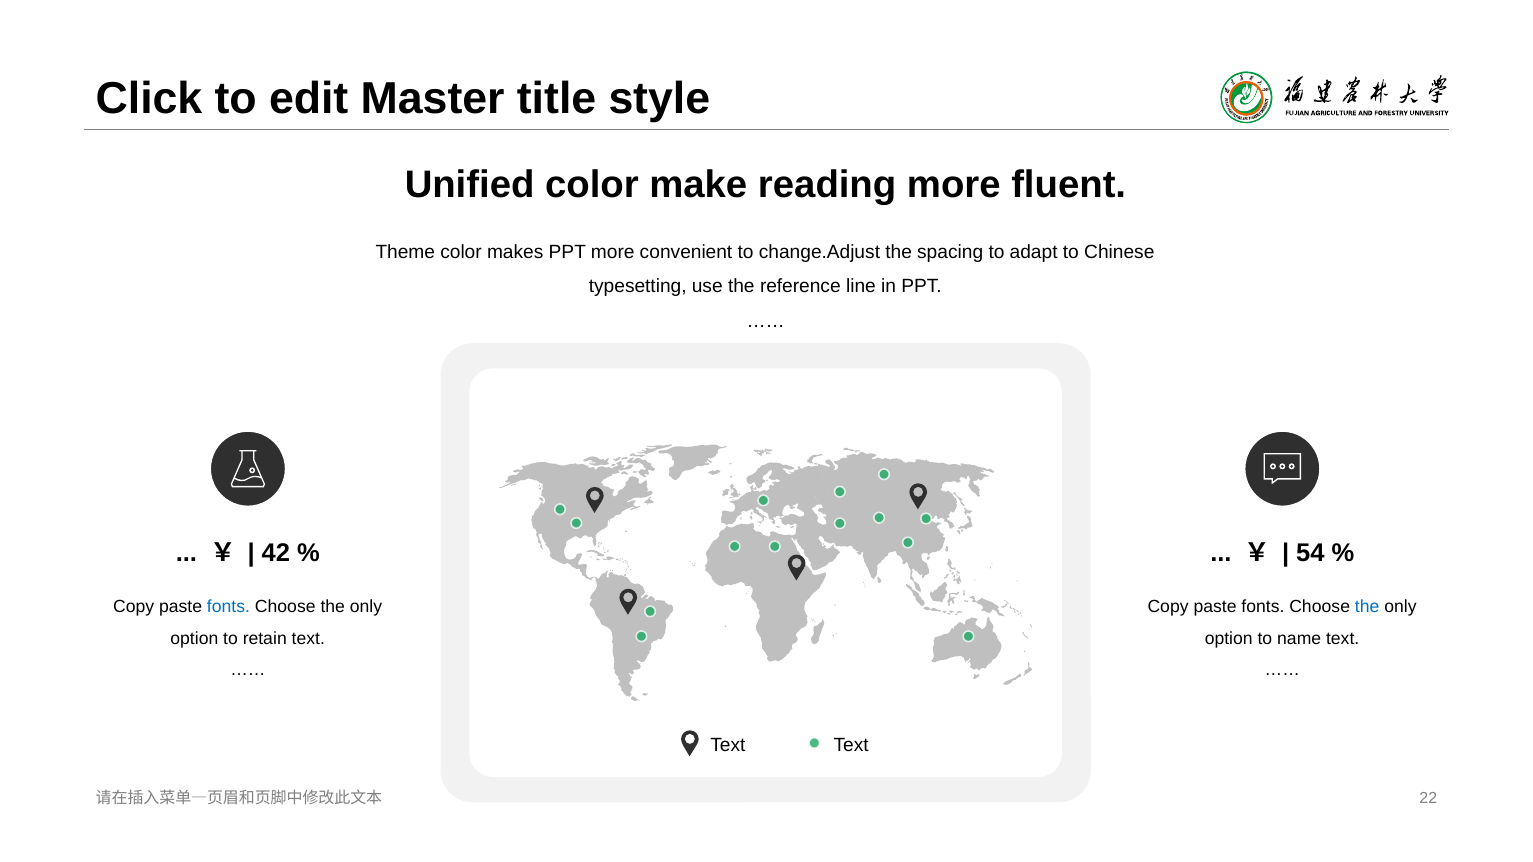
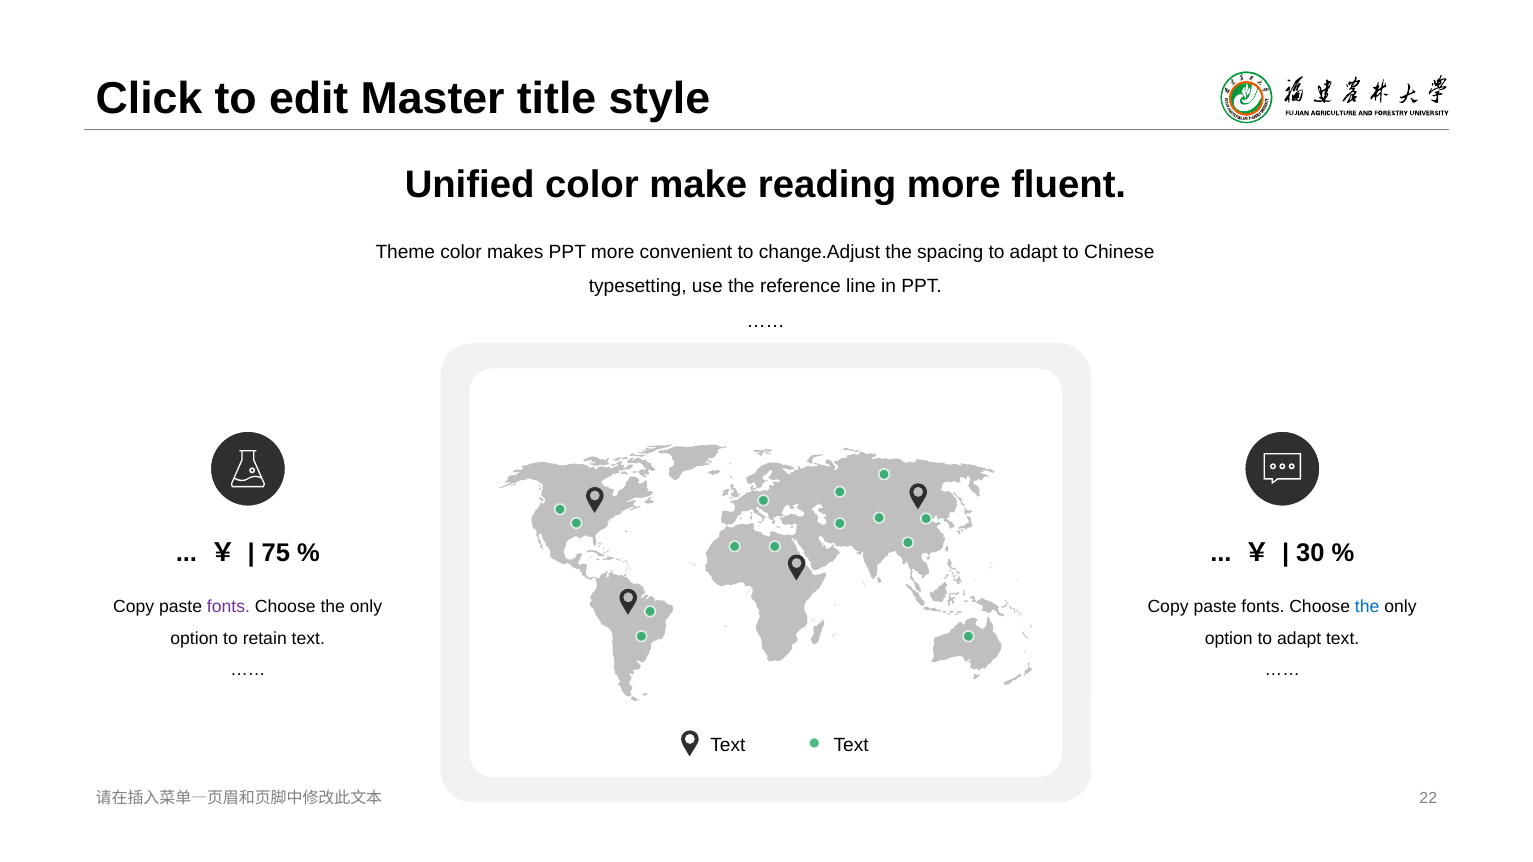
42: 42 -> 75
54: 54 -> 30
fonts at (228, 607) colour: blue -> purple
option to name: name -> adapt
